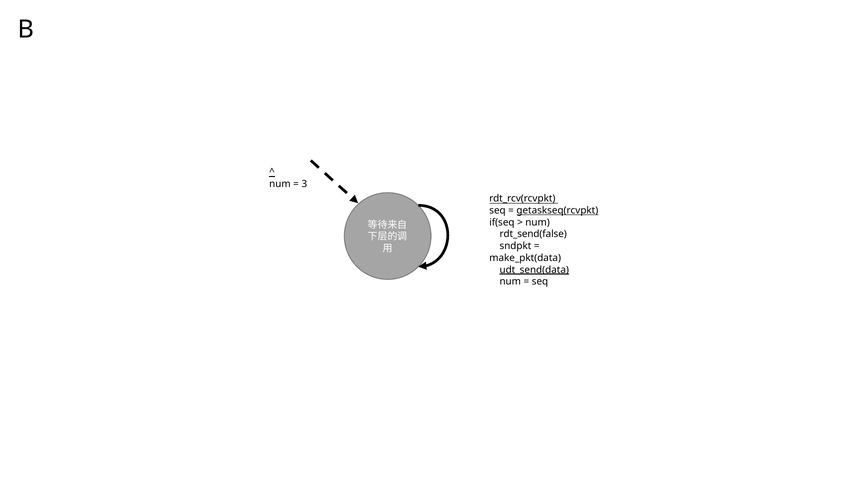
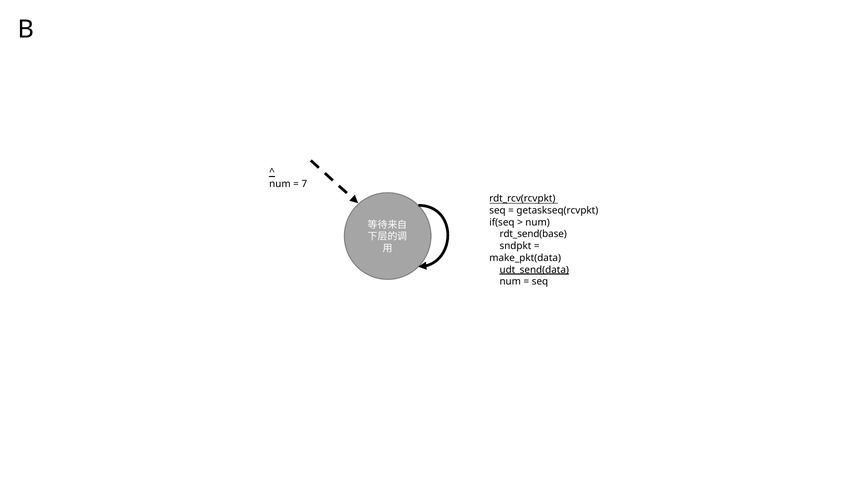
3: 3 -> 7
getaskseq(rcvpkt underline: present -> none
rdt_send(false: rdt_send(false -> rdt_send(base
